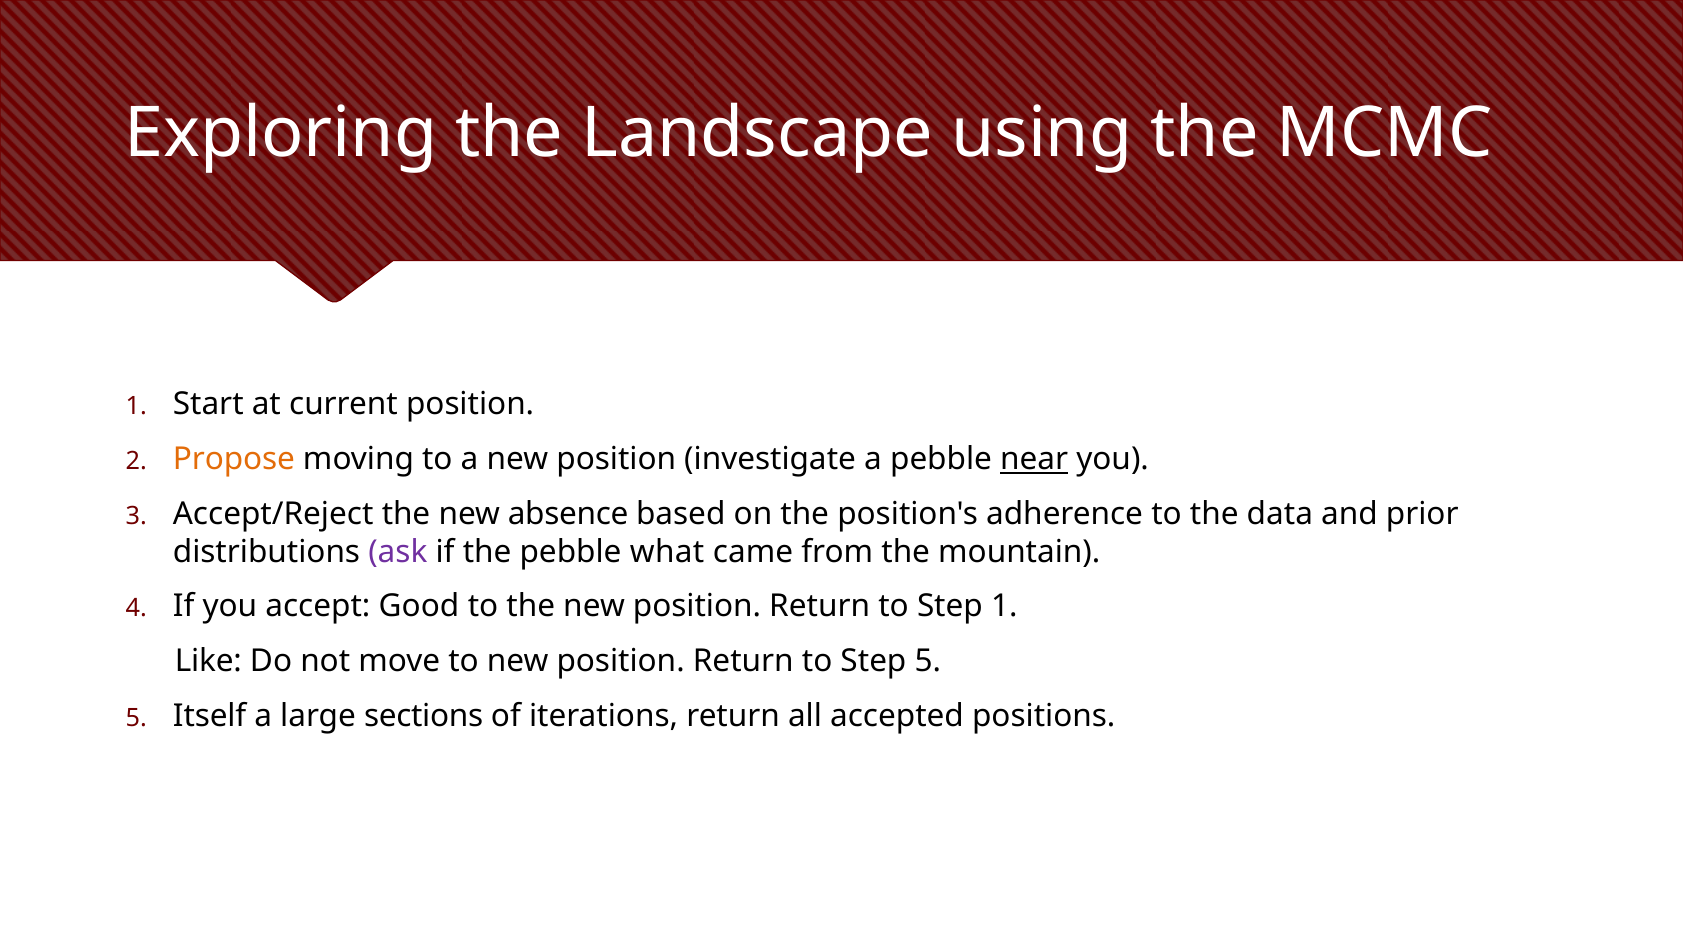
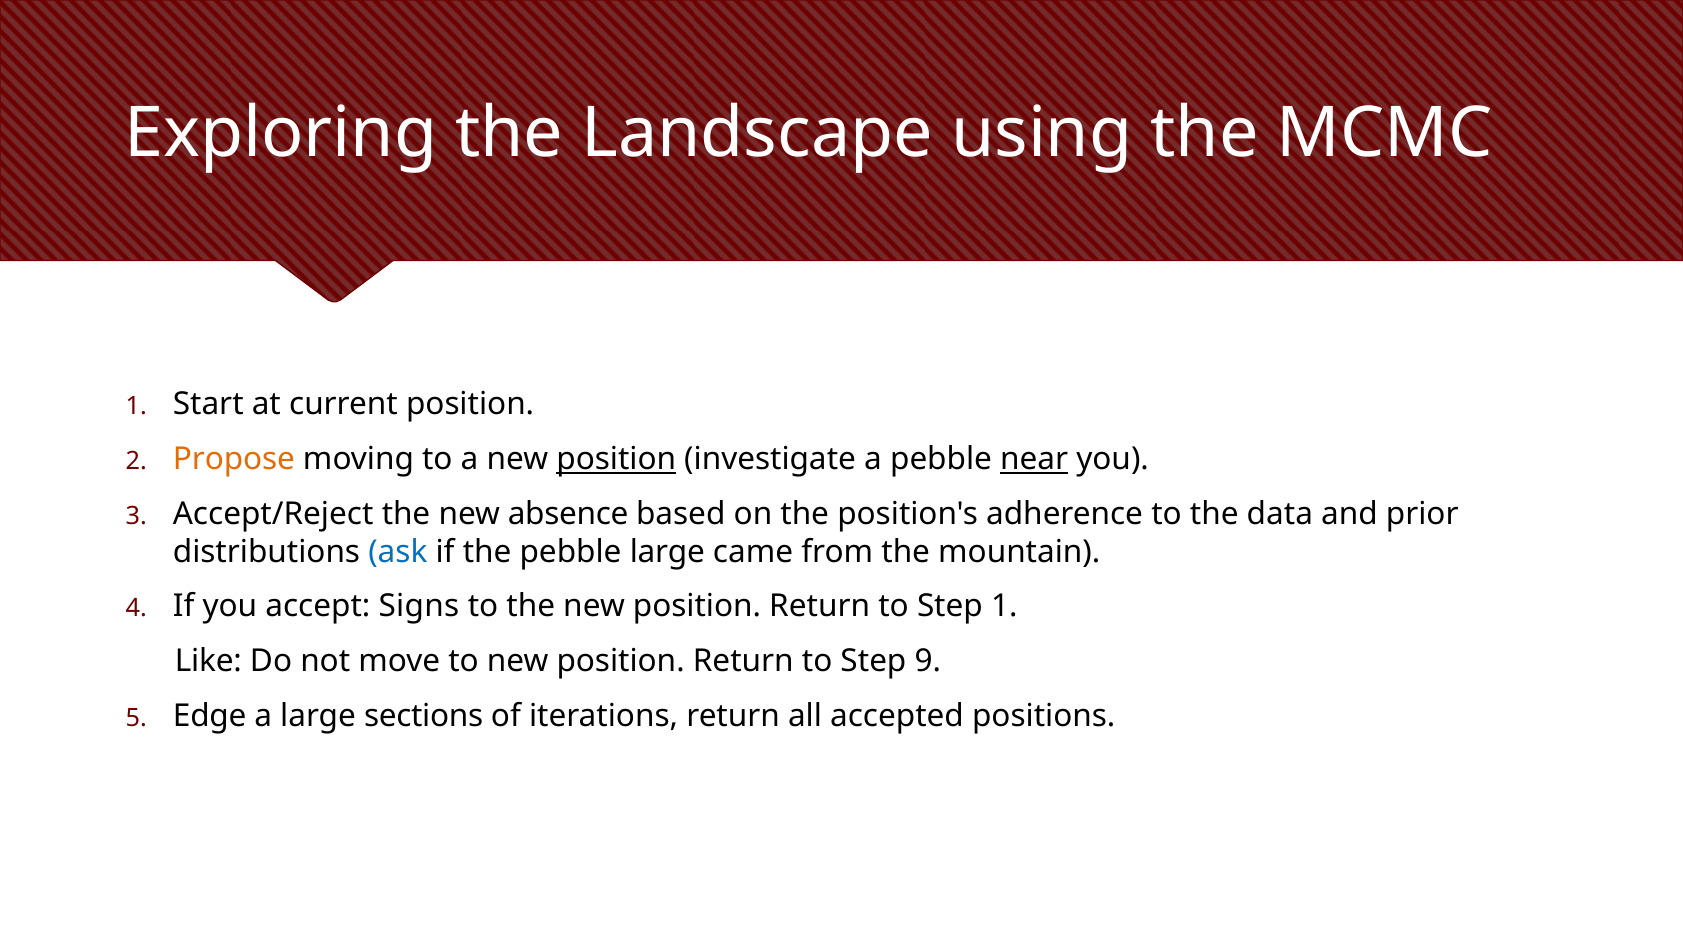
position at (616, 459) underline: none -> present
ask colour: purple -> blue
pebble what: what -> large
Good: Good -> Signs
Step 5: 5 -> 9
Itself: Itself -> Edge
